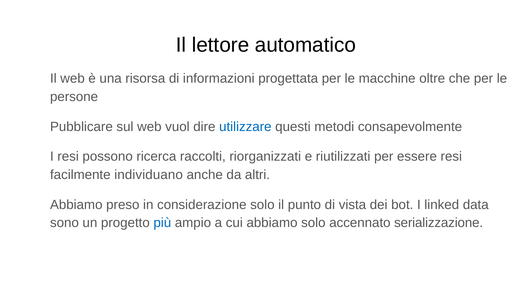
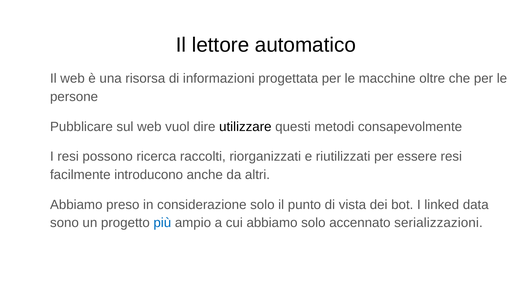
utilizzare colour: blue -> black
individuano: individuano -> introducono
serializzazione: serializzazione -> serializzazioni
